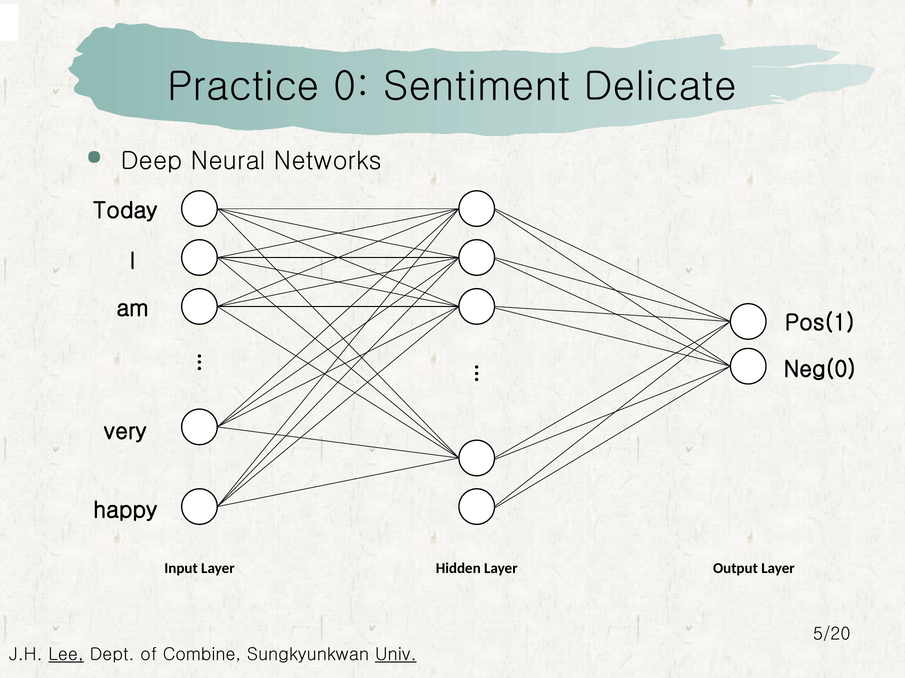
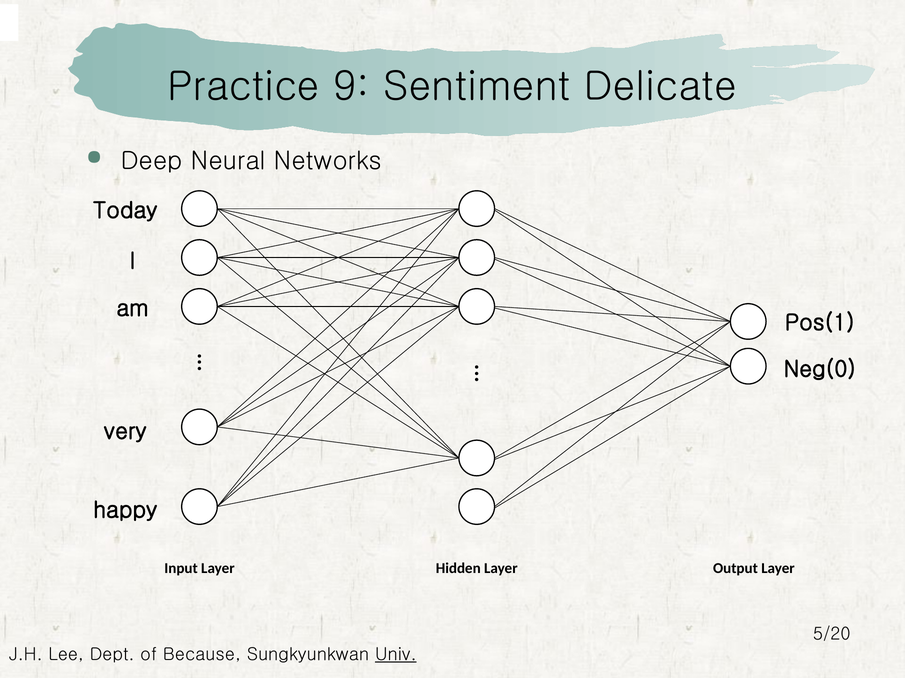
0: 0 -> 9
Lee underline: present -> none
Combine: Combine -> Because
